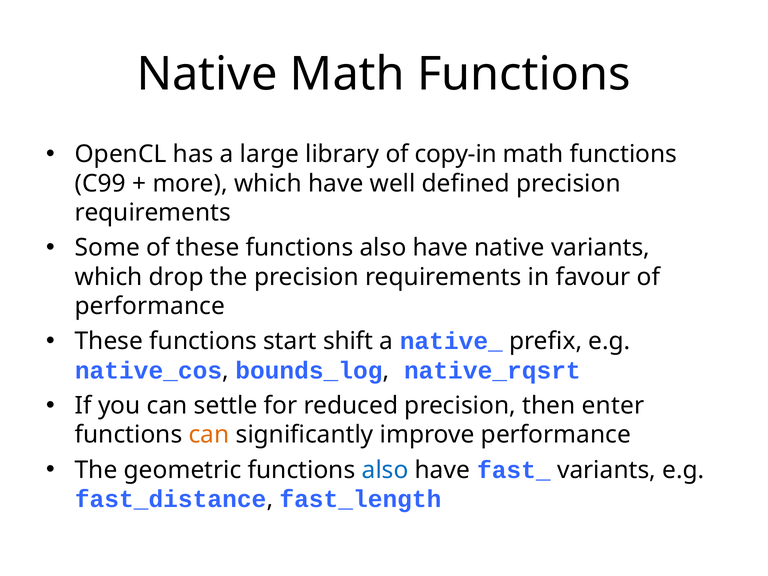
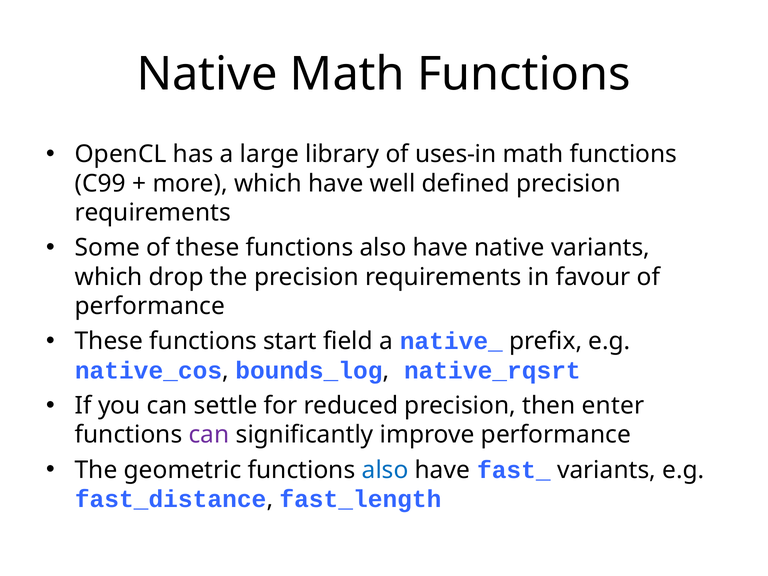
copy-in: copy-in -> uses-in
shift: shift -> field
can at (209, 435) colour: orange -> purple
